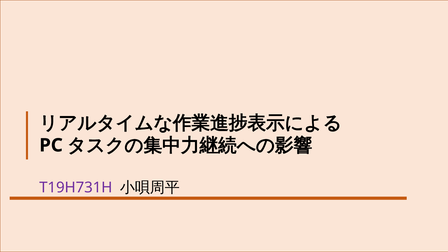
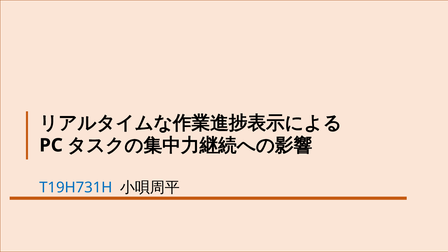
T19H731H colour: purple -> blue
